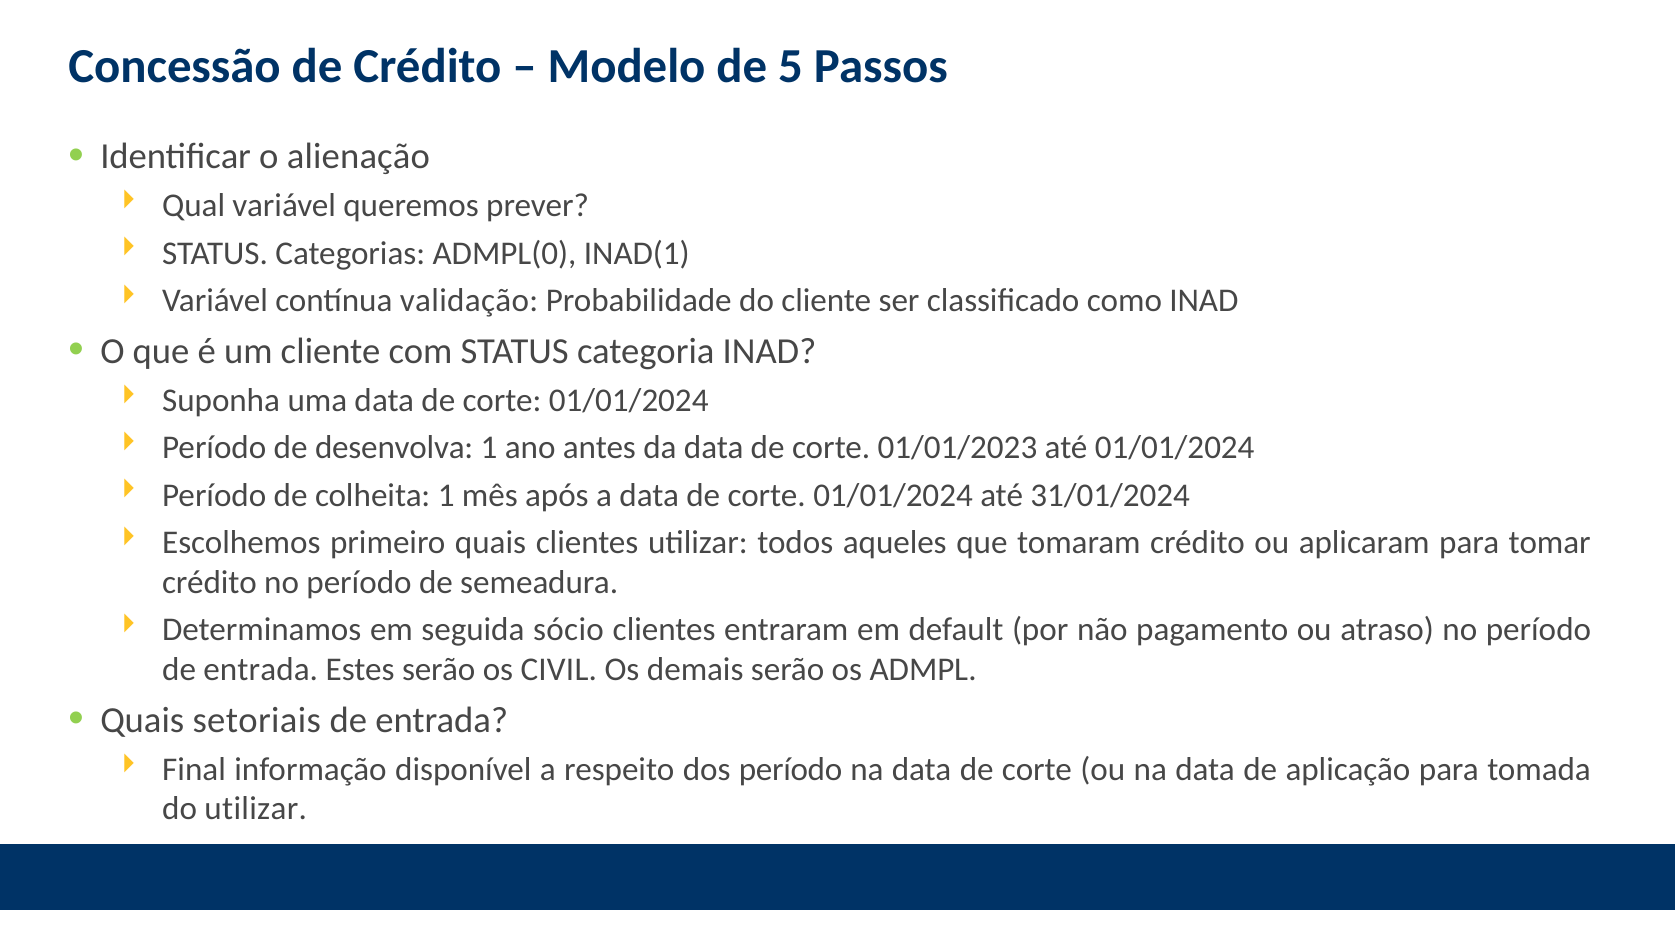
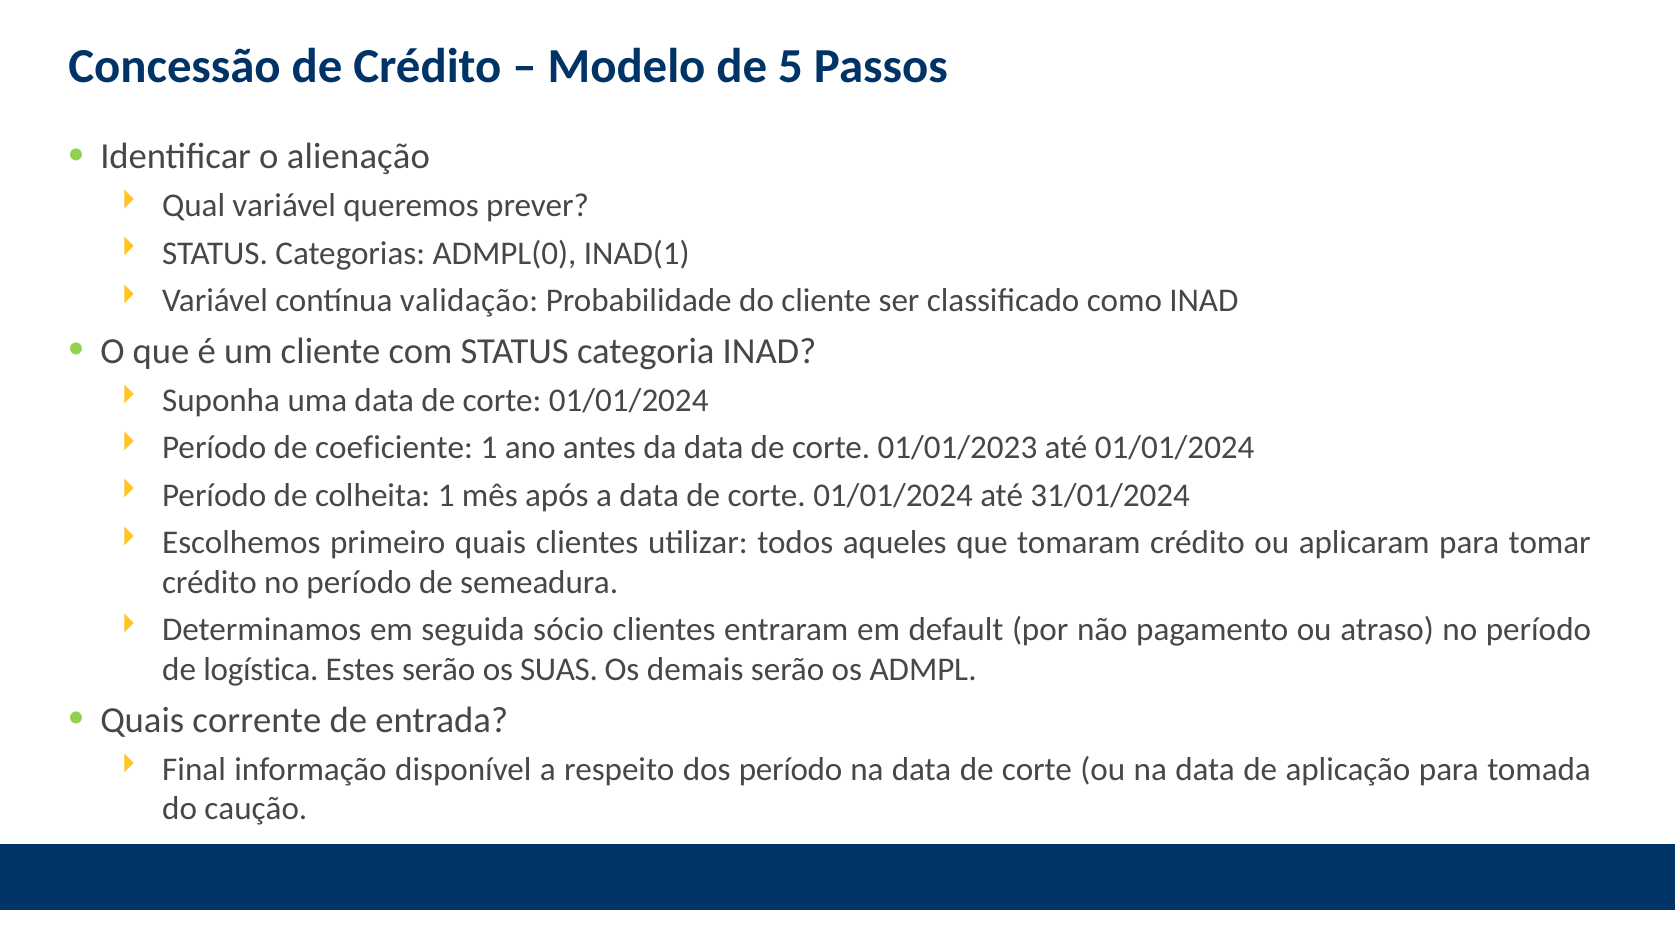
desenvolva: desenvolva -> coeficiente
entrada at (261, 670): entrada -> logística
CIVIL: CIVIL -> SUAS
setoriais: setoriais -> corrente
do utilizar: utilizar -> caução
